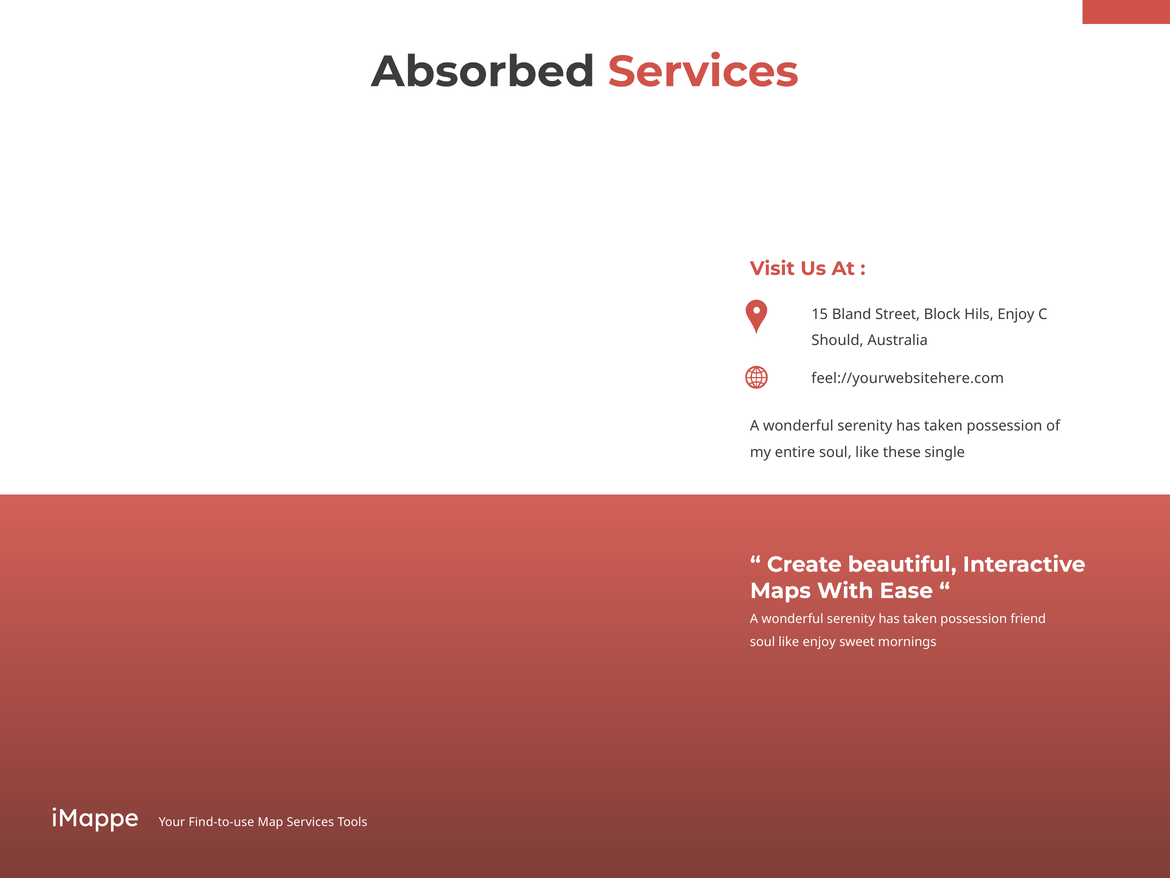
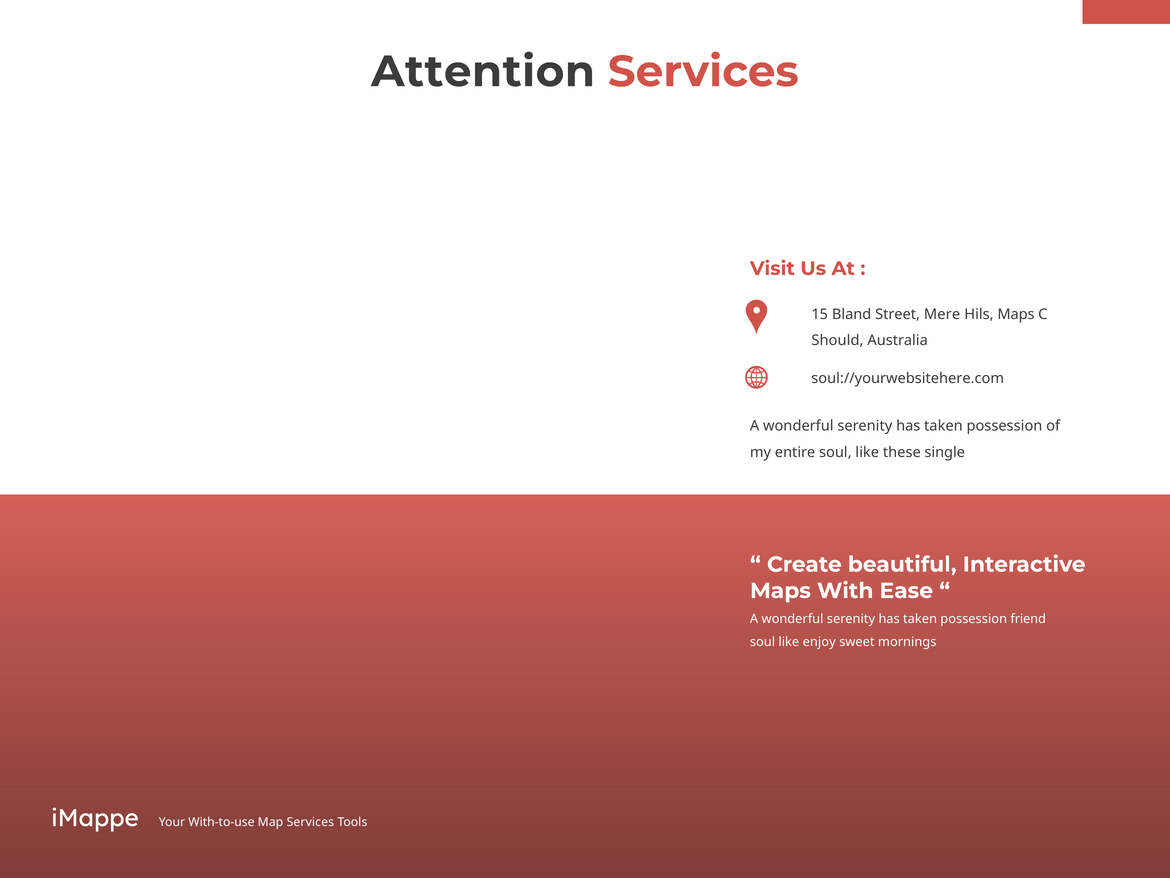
Absorbed: Absorbed -> Attention
Block: Block -> Mere
Hils Enjoy: Enjoy -> Maps
feel://yourwebsitehere.com: feel://yourwebsitehere.com -> soul://yourwebsitehere.com
Find-to-use: Find-to-use -> With-to-use
